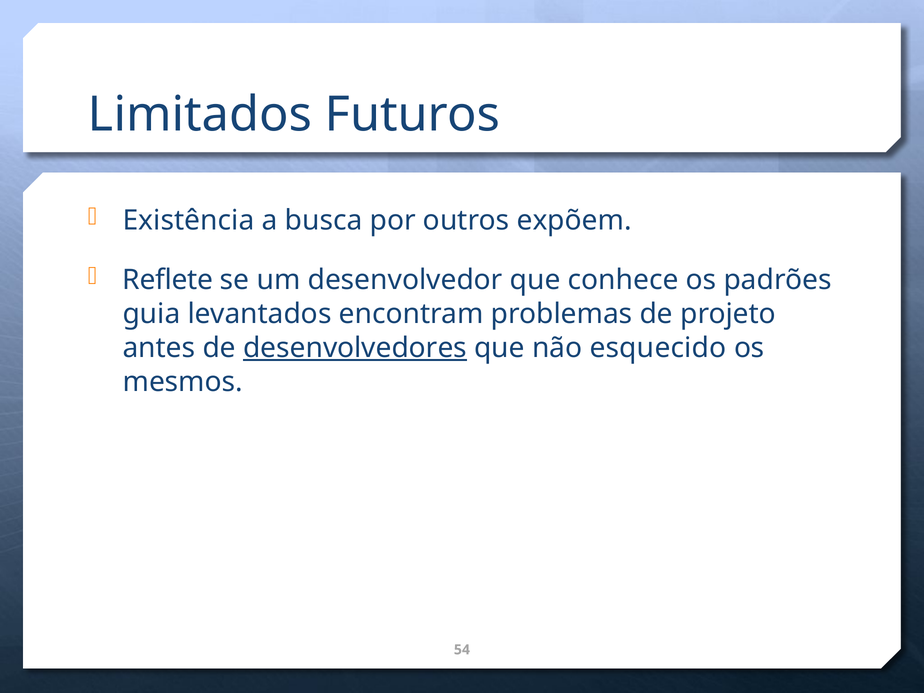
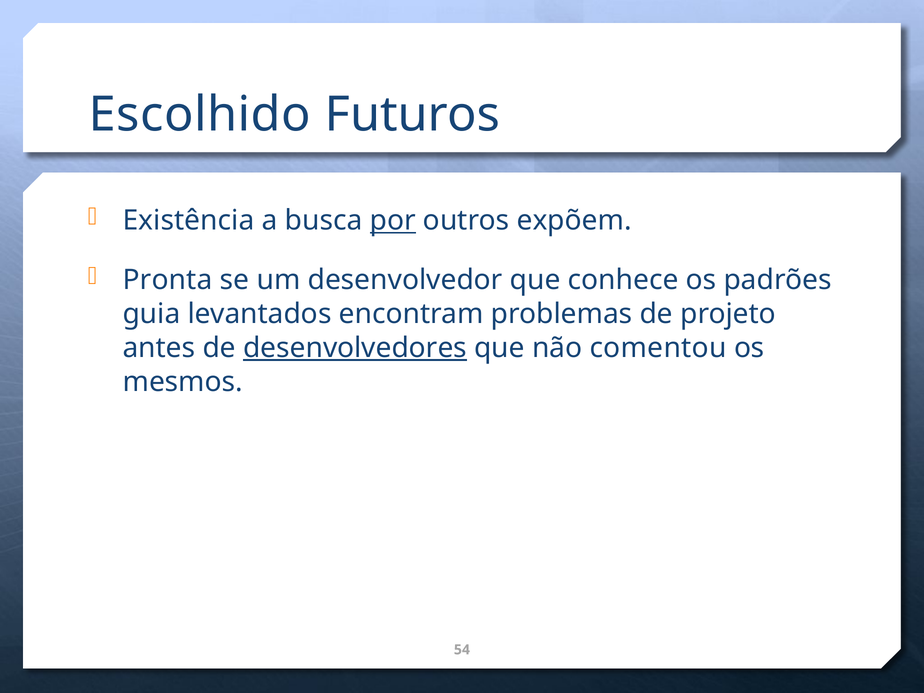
Limitados: Limitados -> Escolhido
por underline: none -> present
Reflete: Reflete -> Pronta
esquecido: esquecido -> comentou
